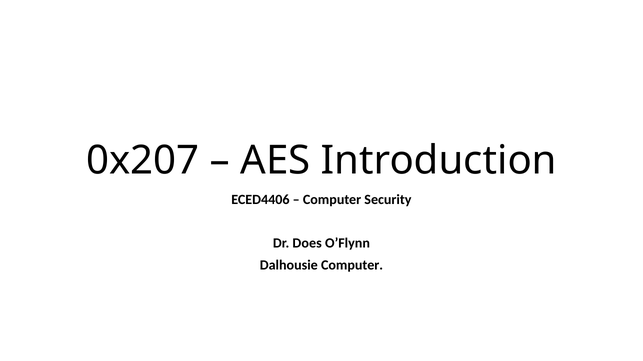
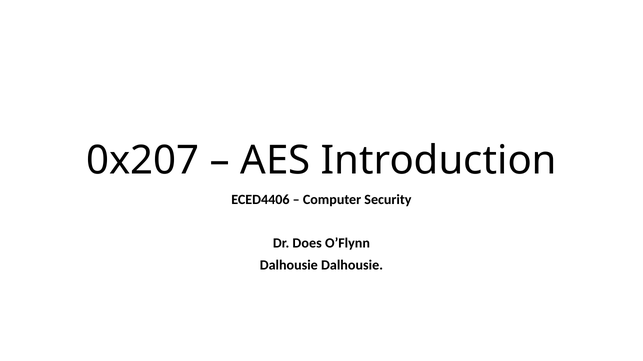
Dalhousie Computer: Computer -> Dalhousie
